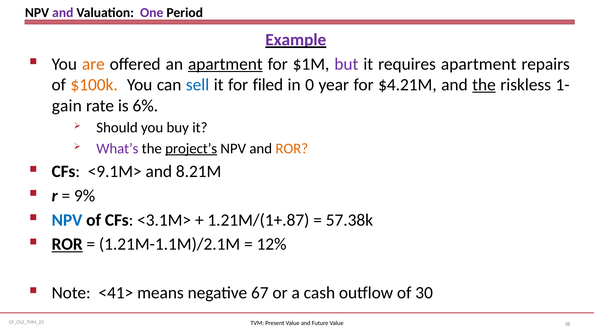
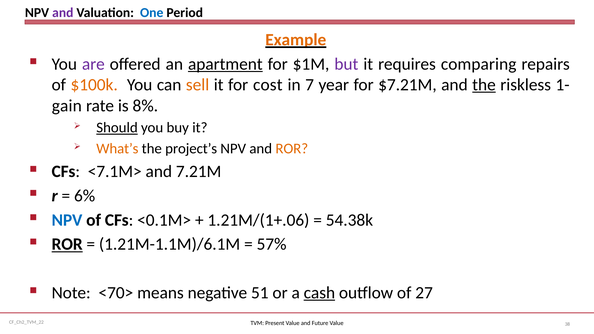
One colour: purple -> blue
Example colour: purple -> orange
are colour: orange -> purple
requires apartment: apartment -> comparing
sell colour: blue -> orange
filed: filed -> cost
0: 0 -> 7
$4.21M: $4.21M -> $7.21M
6%: 6% -> 8%
Should underline: none -> present
What’s colour: purple -> orange
project’s underline: present -> none
<9.1M>: <9.1M> -> <7.1M>
8.21M: 8.21M -> 7.21M
9%: 9% -> 6%
<3.1M>: <3.1M> -> <0.1M>
1.21M/(1+.87: 1.21M/(1+.87 -> 1.21M/(1+.06
57.38k: 57.38k -> 54.38k
1.21M-1.1M)/2.1M: 1.21M-1.1M)/2.1M -> 1.21M-1.1M)/6.1M
12%: 12% -> 57%
<41>: <41> -> <70>
67: 67 -> 51
cash underline: none -> present
30: 30 -> 27
